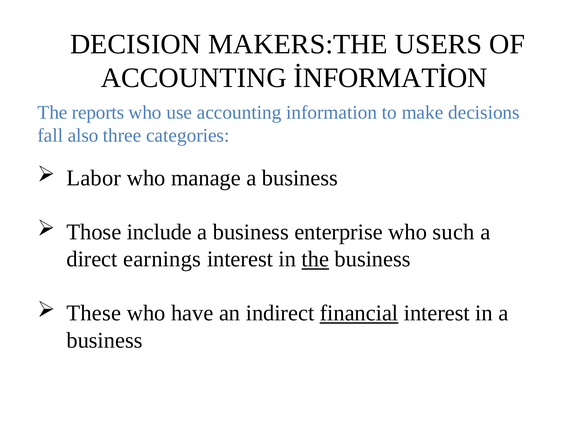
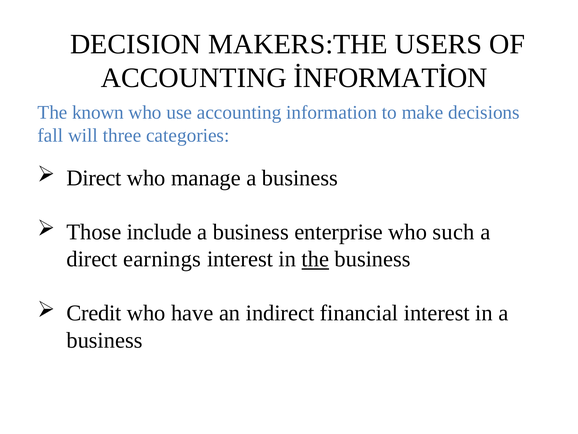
reports: reports -> known
also: also -> will
Labor at (94, 178): Labor -> Direct
These: These -> Credit
financial underline: present -> none
